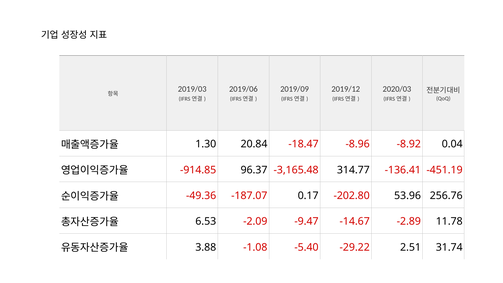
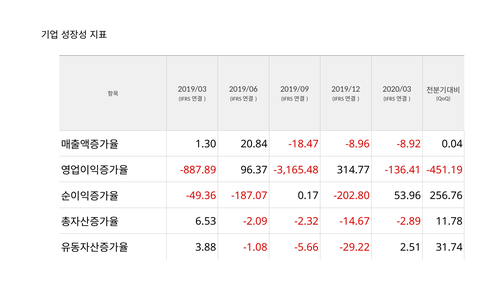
-914.85: -914.85 -> -887.89
-9.47: -9.47 -> -2.32
-5.40: -5.40 -> -5.66
